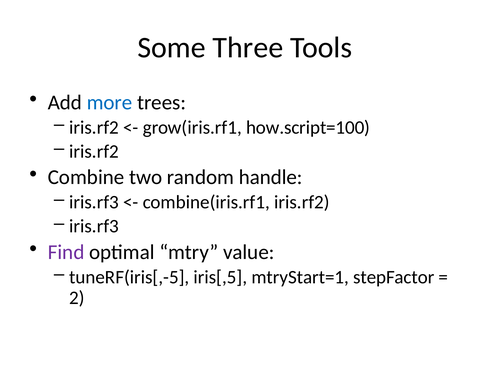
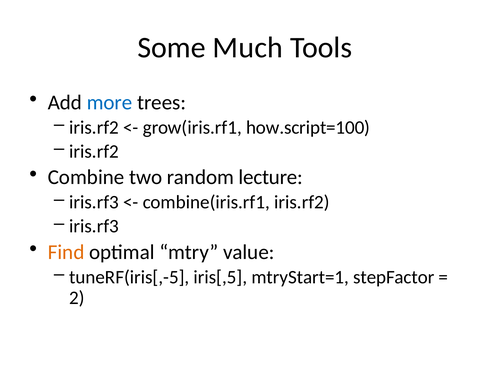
Three: Three -> Much
handle: handle -> lecture
Find colour: purple -> orange
